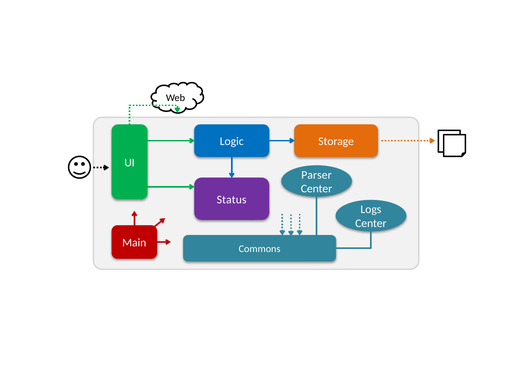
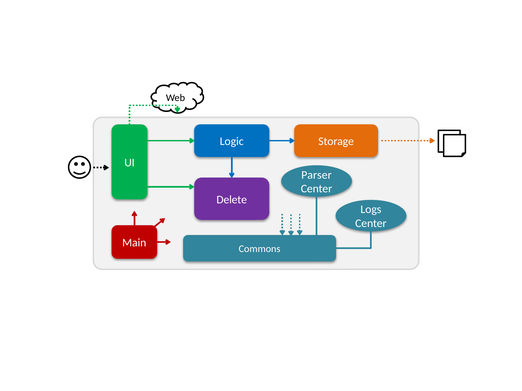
Status: Status -> Delete
